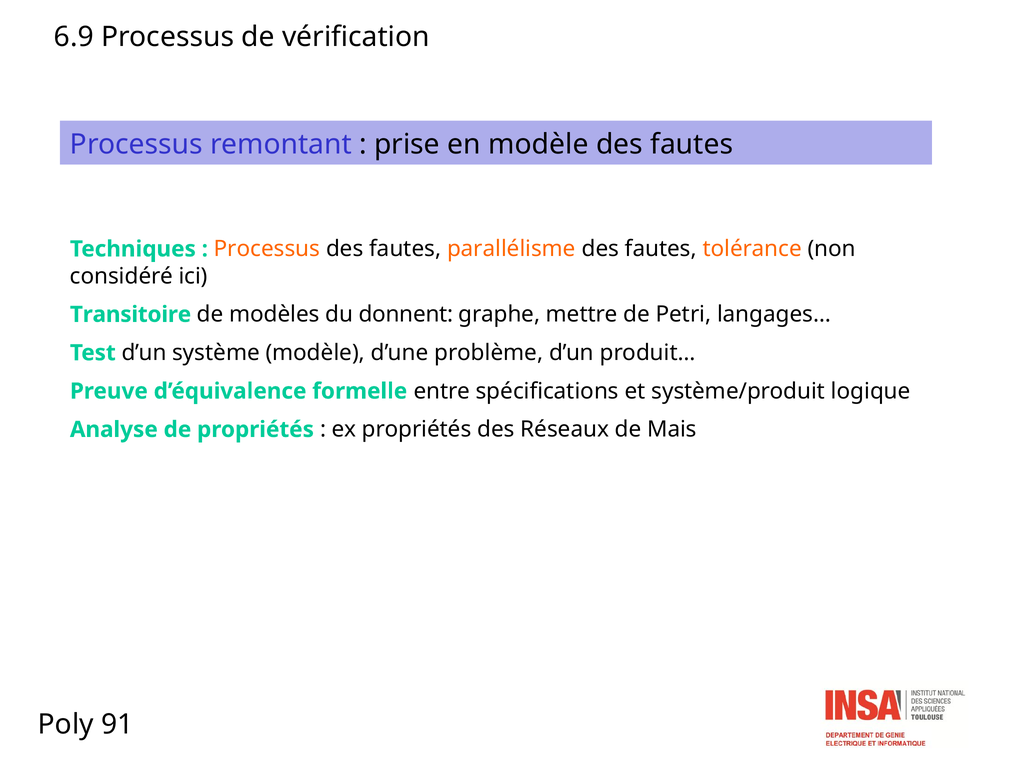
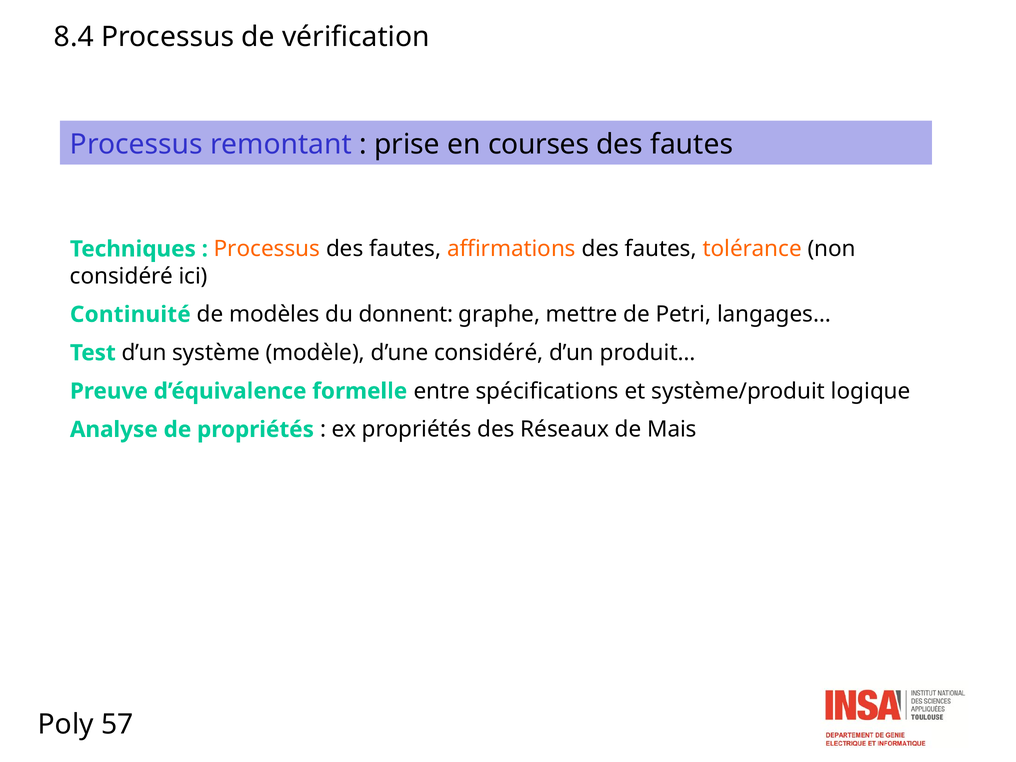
6.9: 6.9 -> 8.4
en modèle: modèle -> courses
parallélisme: parallélisme -> affirmations
Transitoire: Transitoire -> Continuité
d’une problème: problème -> considéré
91: 91 -> 57
